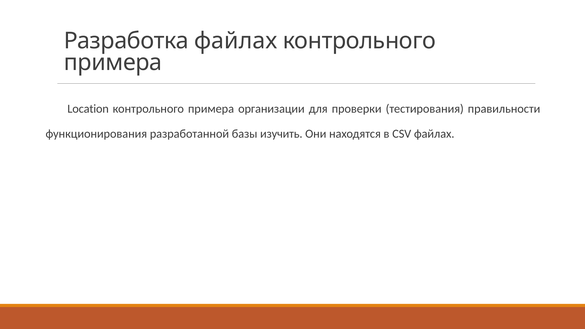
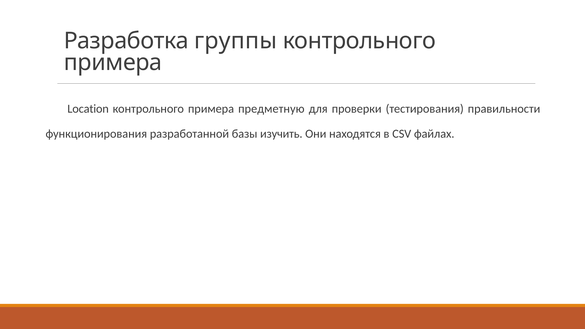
Разработка файлах: файлах -> группы
организации: организации -> предметную
